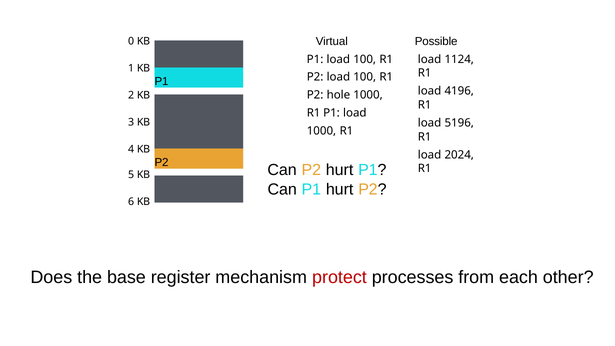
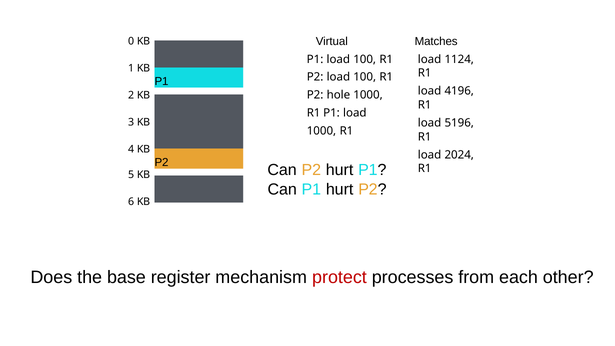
Possible: Possible -> Matches
